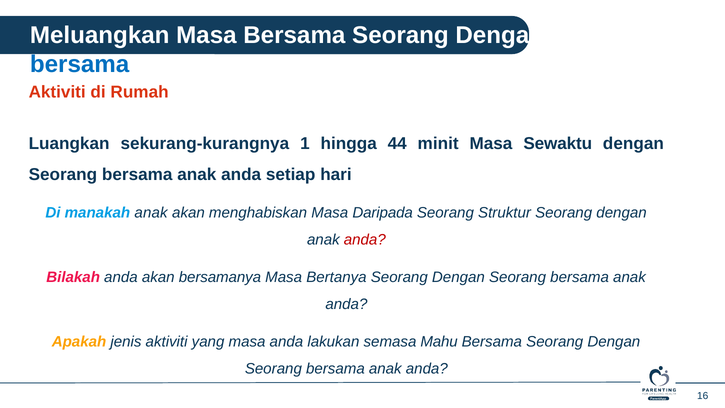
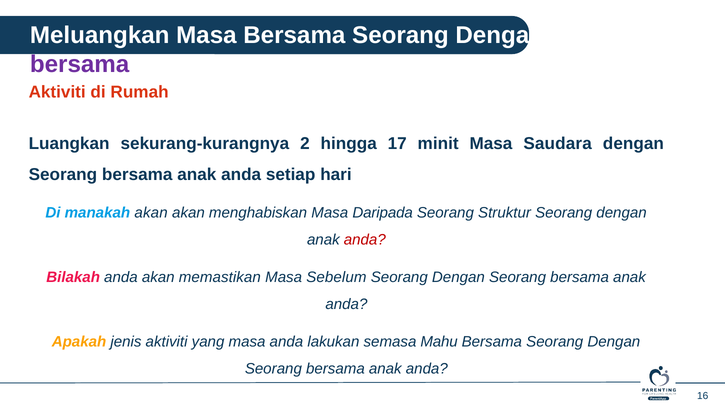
bersama at (80, 64) colour: blue -> purple
1: 1 -> 2
44: 44 -> 17
Sewaktu: Sewaktu -> Saudara
manakah anak: anak -> akan
bersamanya: bersamanya -> memastikan
Bertanya: Bertanya -> Sebelum
